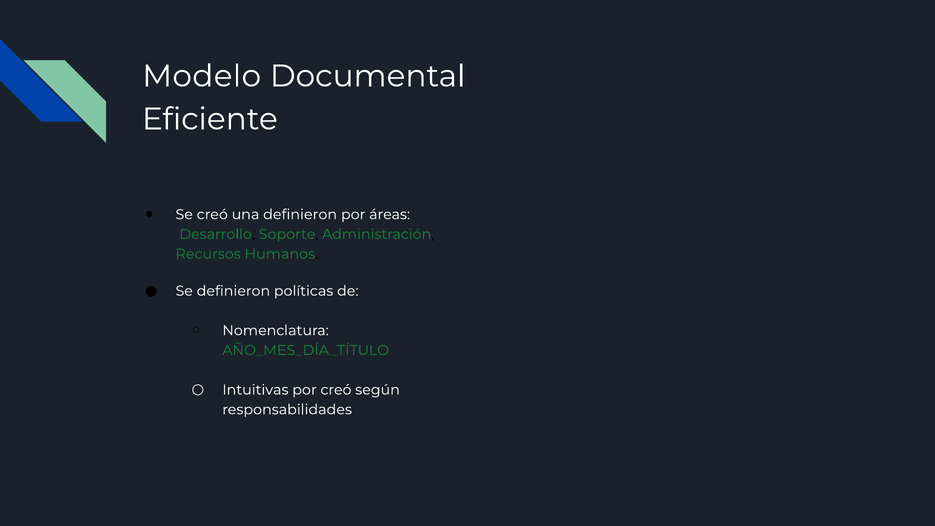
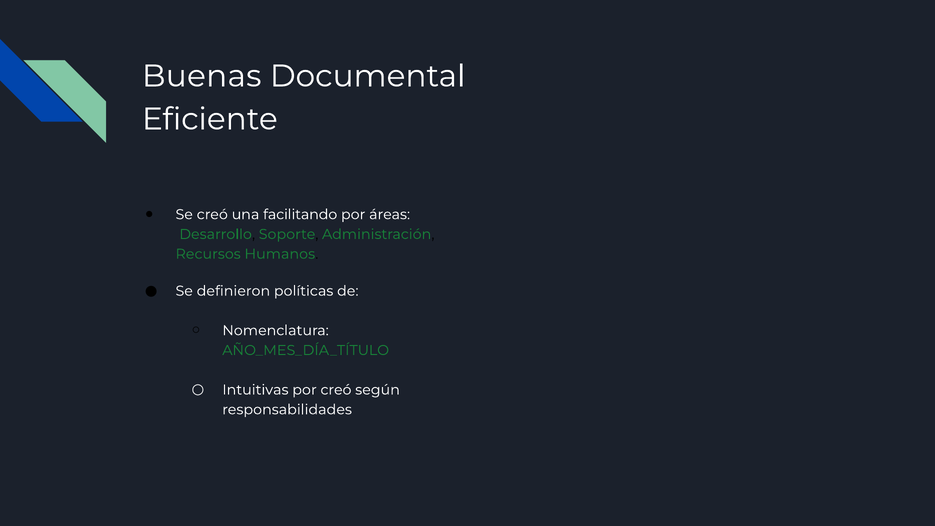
Modelo: Modelo -> Buenas
una definieron: definieron -> facilitando
